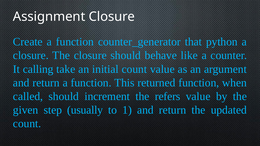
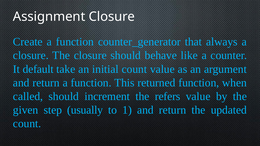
python: python -> always
calling: calling -> default
